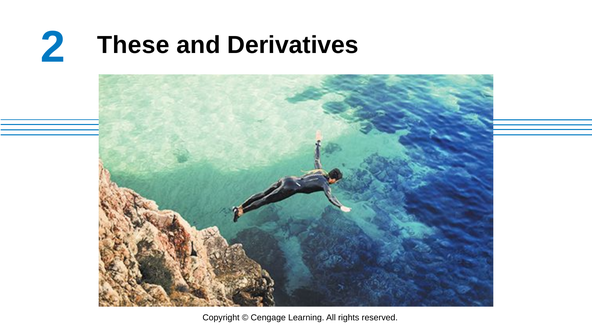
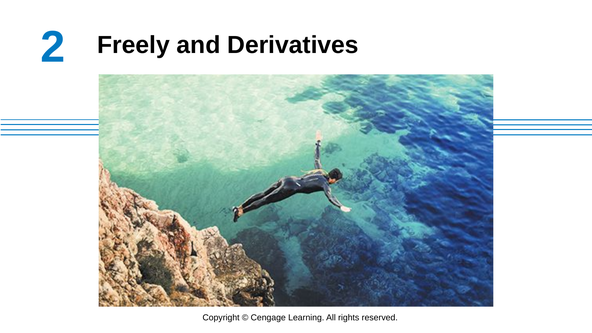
These: These -> Freely
